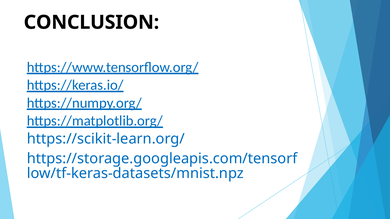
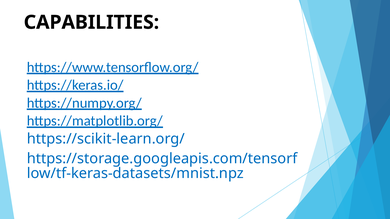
CONCLUSION: CONCLUSION -> CAPABILITIES
